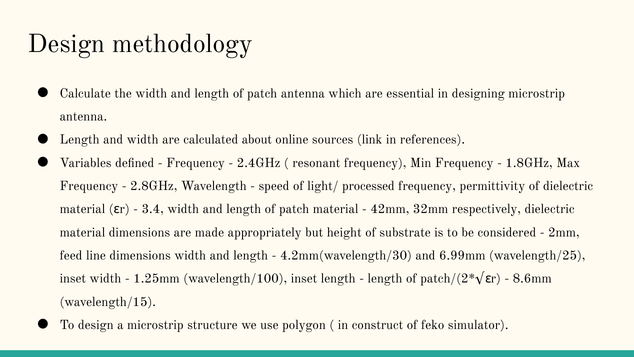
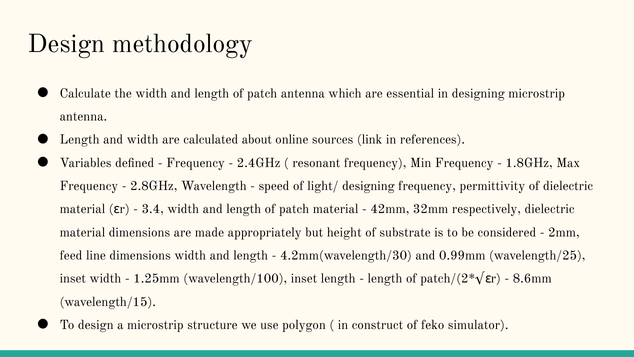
light/ processed: processed -> designing
6.99mm: 6.99mm -> 0.99mm
